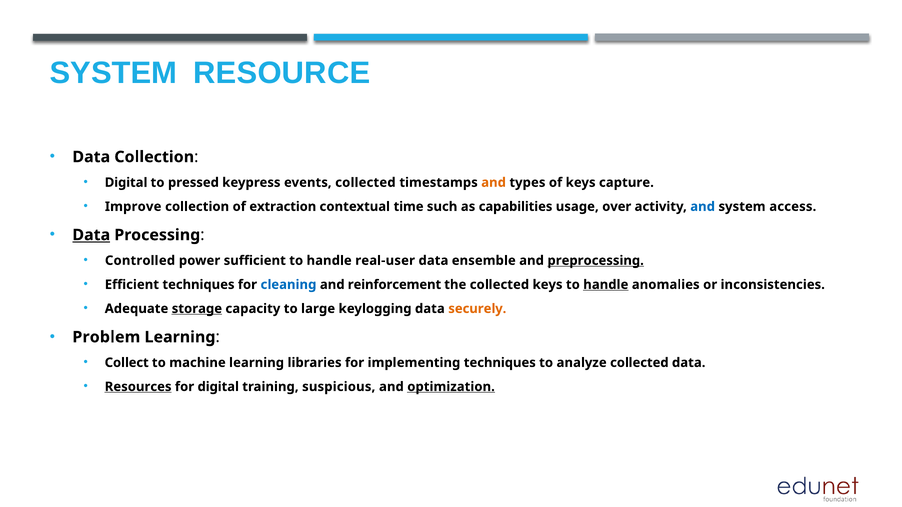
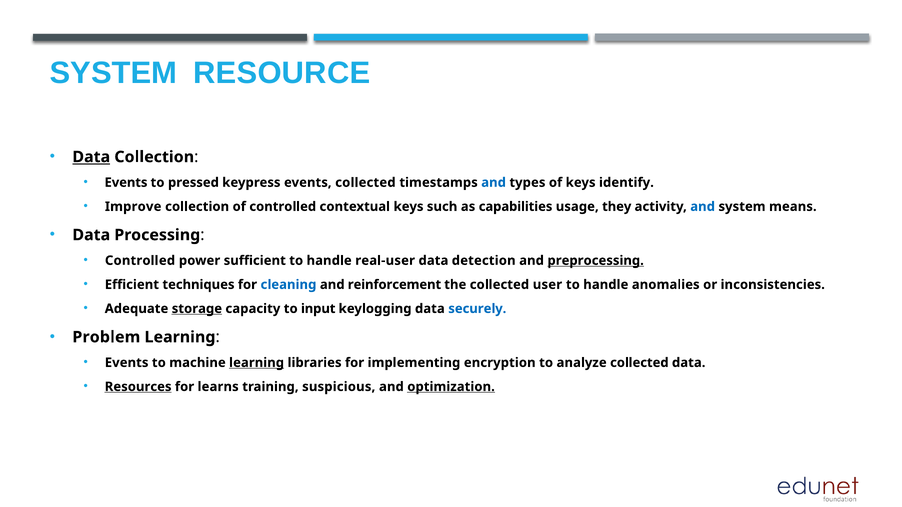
Data at (91, 157) underline: none -> present
Digital at (126, 183): Digital -> Events
and at (494, 183) colour: orange -> blue
capture: capture -> identify
of extraction: extraction -> controlled
contextual time: time -> keys
over: over -> they
access: access -> means
Data at (91, 235) underline: present -> none
ensemble: ensemble -> detection
collected keys: keys -> user
handle at (606, 285) underline: present -> none
large: large -> input
securely colour: orange -> blue
Collect at (127, 363): Collect -> Events
learning at (257, 363) underline: none -> present
implementing techniques: techniques -> encryption
for digital: digital -> learns
